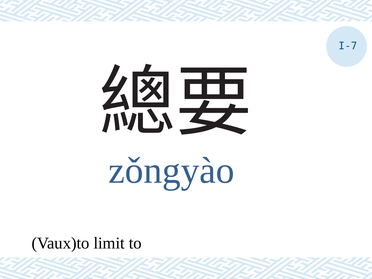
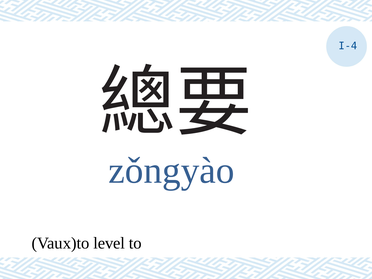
I-7: I-7 -> I-4
limit: limit -> level
